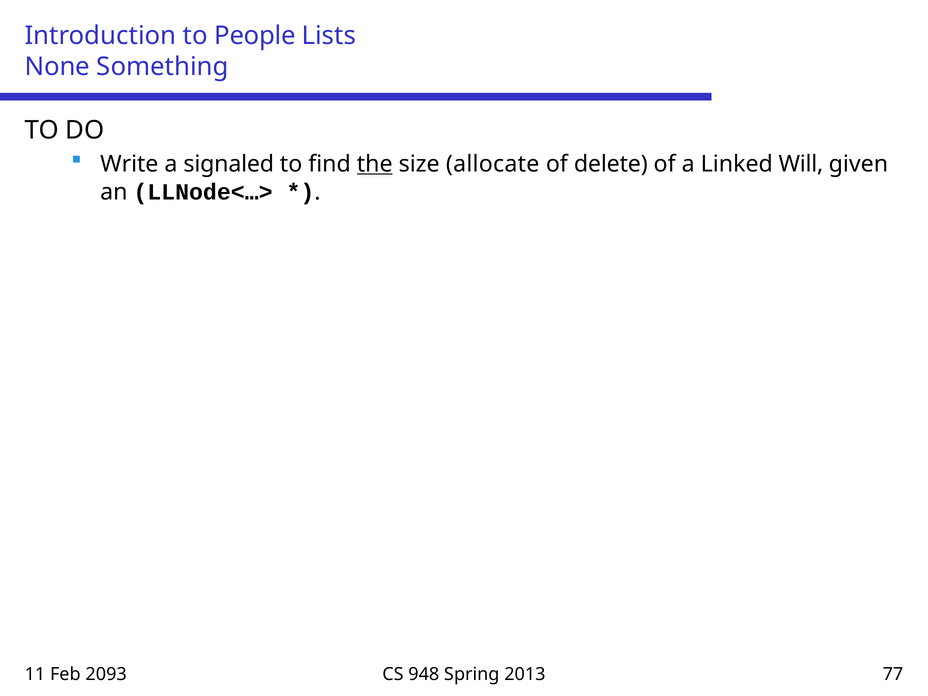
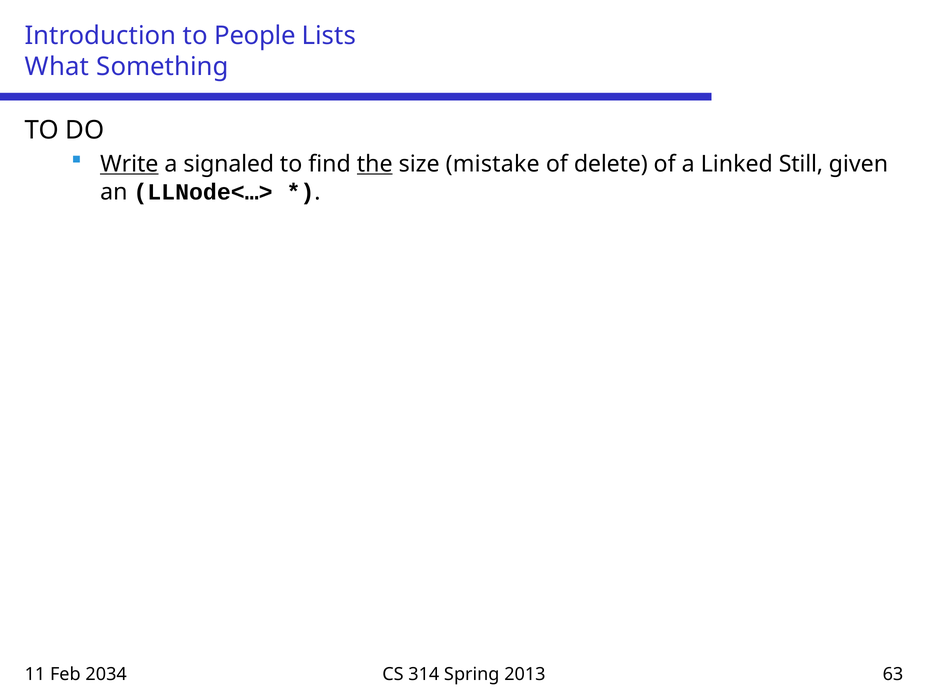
None: None -> What
Write underline: none -> present
allocate: allocate -> mistake
Will: Will -> Still
2093: 2093 -> 2034
948: 948 -> 314
77: 77 -> 63
